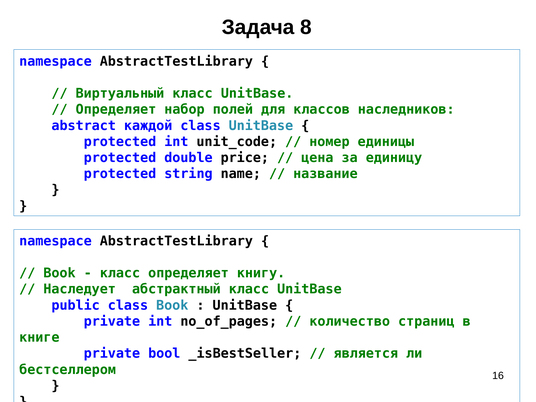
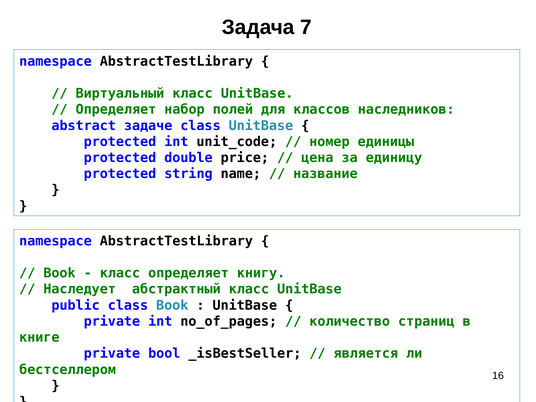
8: 8 -> 7
каждой: каждой -> задаче
